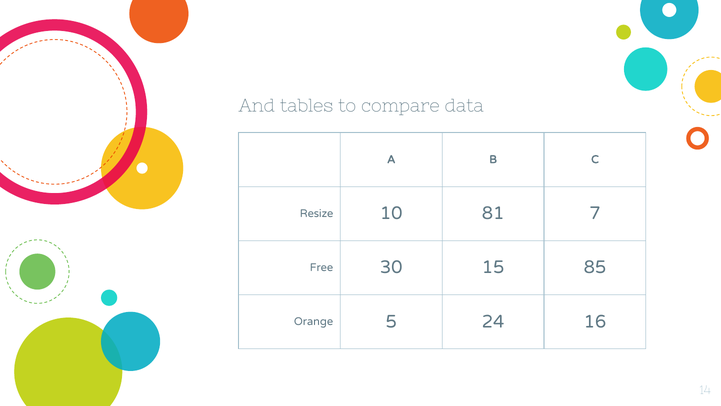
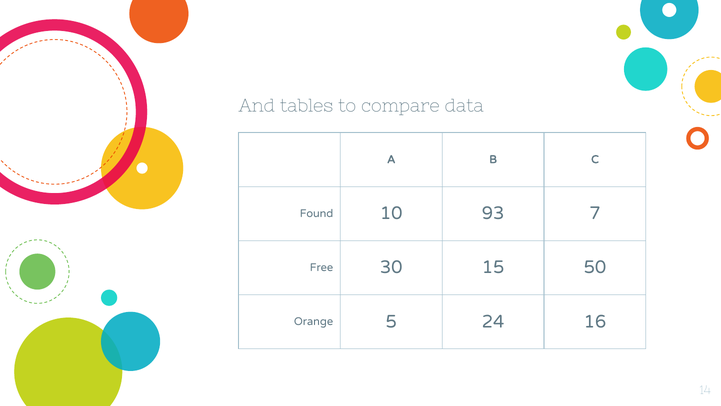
Resize: Resize -> Found
81: 81 -> 93
85: 85 -> 50
